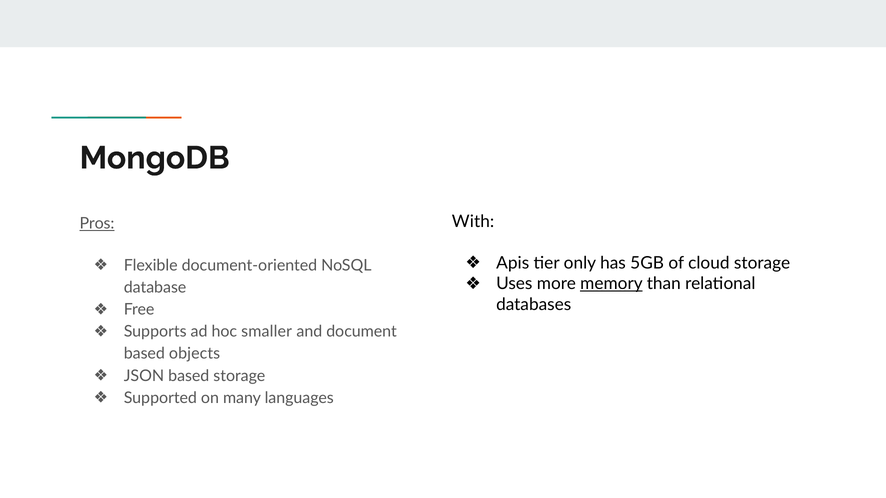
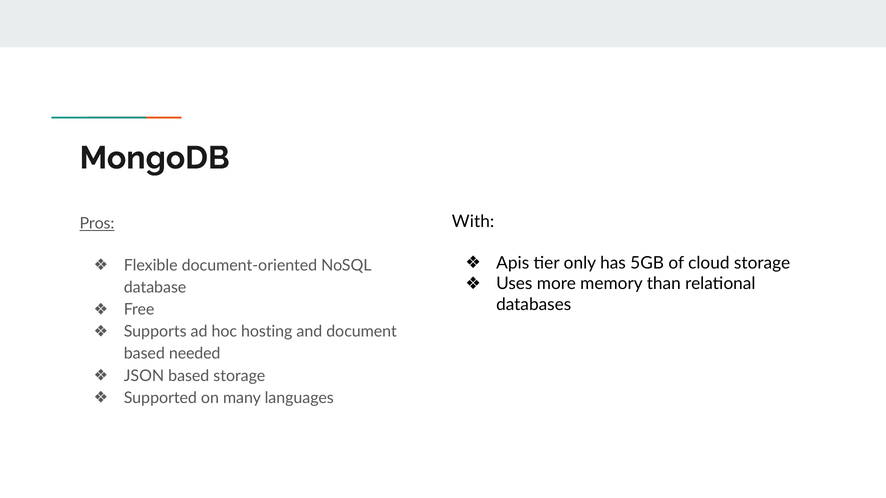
memory underline: present -> none
smaller: smaller -> hosting
objects: objects -> needed
